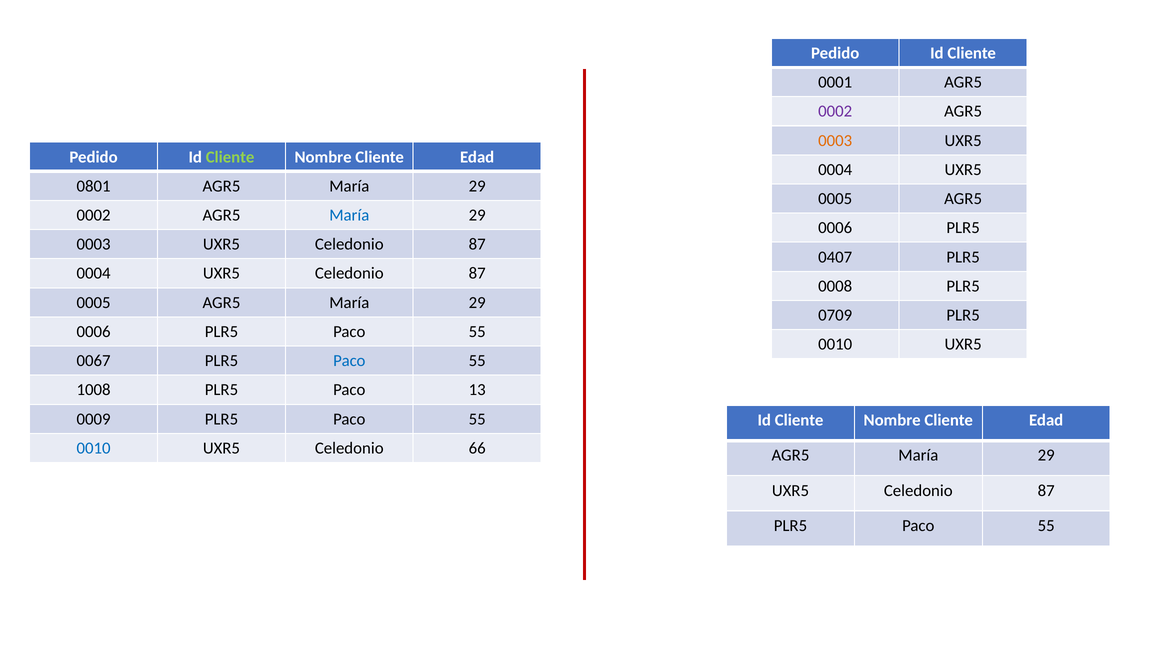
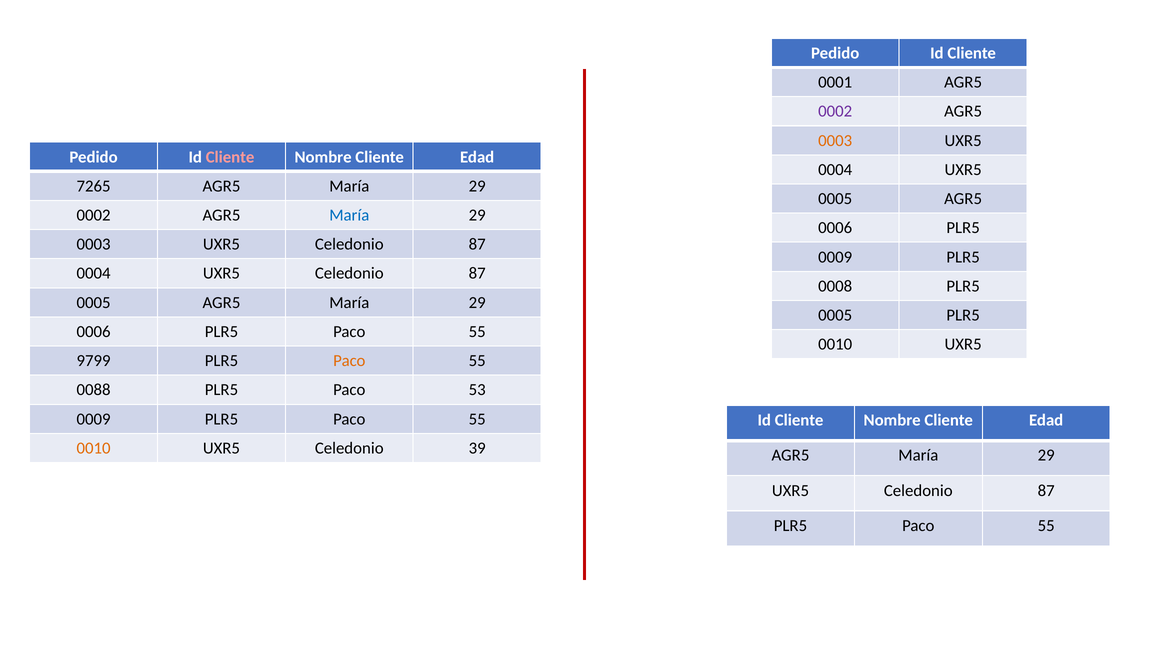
Cliente at (230, 157) colour: light green -> pink
0801: 0801 -> 7265
0407 at (835, 257): 0407 -> 0009
0709 at (835, 315): 0709 -> 0005
0067: 0067 -> 9799
Paco at (349, 360) colour: blue -> orange
1008: 1008 -> 0088
13: 13 -> 53
0010 at (94, 448) colour: blue -> orange
66: 66 -> 39
